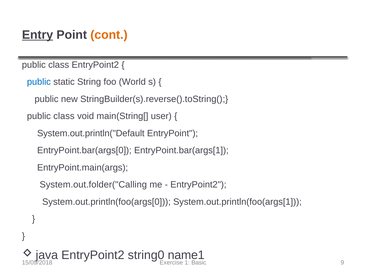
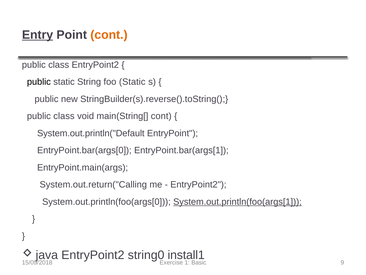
public at (39, 82) colour: blue -> black
foo World: World -> Static
main(String[ user: user -> cont
System.out.folder("Calling: System.out.folder("Calling -> System.out.return("Calling
System.out.println(foo(args[1 underline: none -> present
name1: name1 -> install1
